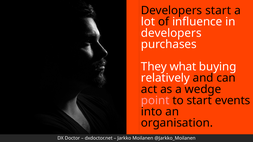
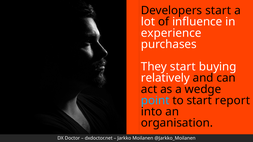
developers at (171, 33): developers -> experience
They what: what -> start
point colour: pink -> light blue
events: events -> report
